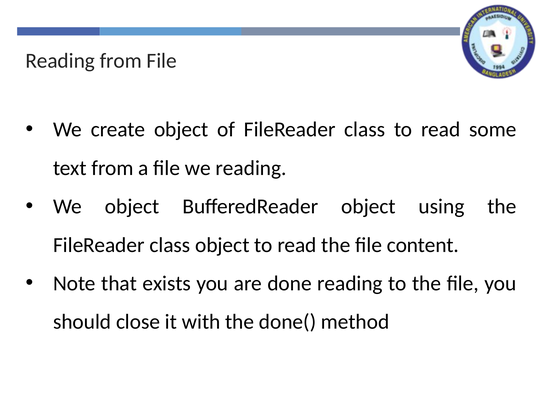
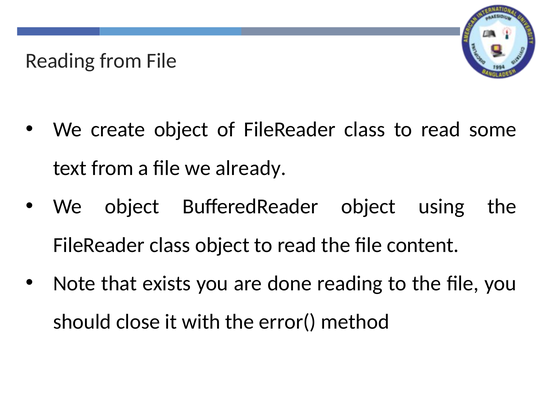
we reading: reading -> already
done(: done( -> error(
